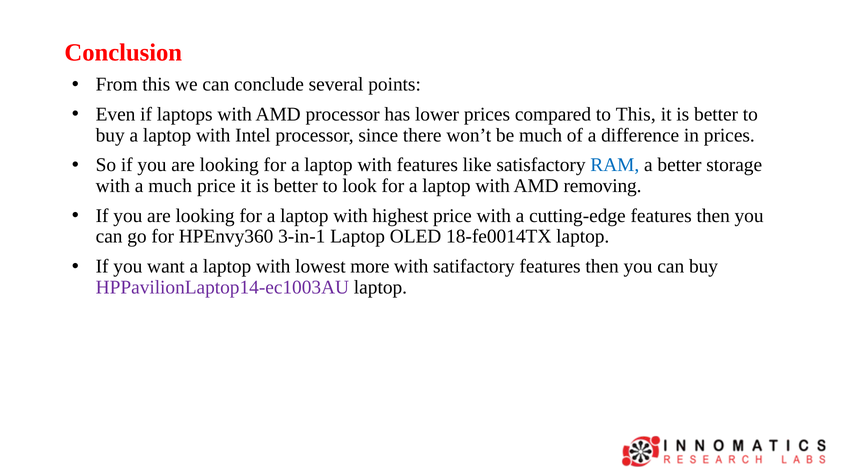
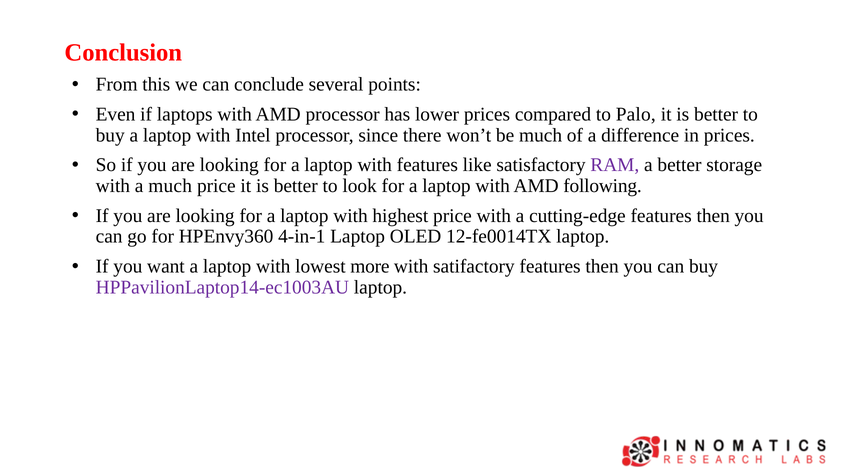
to This: This -> Palo
RAM colour: blue -> purple
removing: removing -> following
3-in-1: 3-in-1 -> 4-in-1
18-fe0014TX: 18-fe0014TX -> 12-fe0014TX
